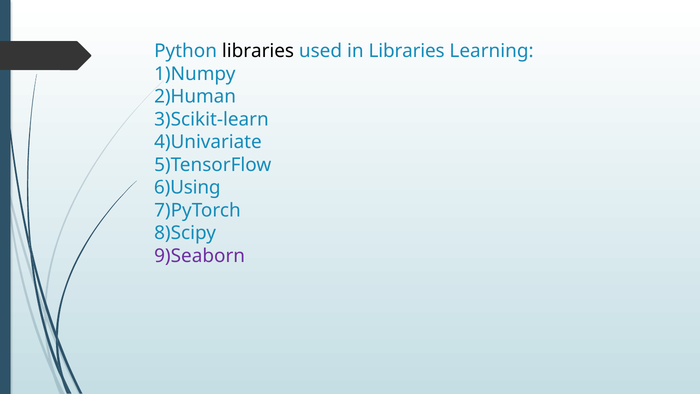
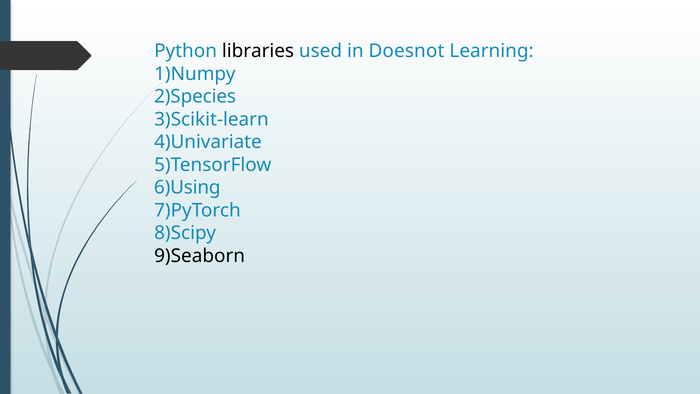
in Libraries: Libraries -> Doesnot
2)Human: 2)Human -> 2)Species
9)Seaborn colour: purple -> black
